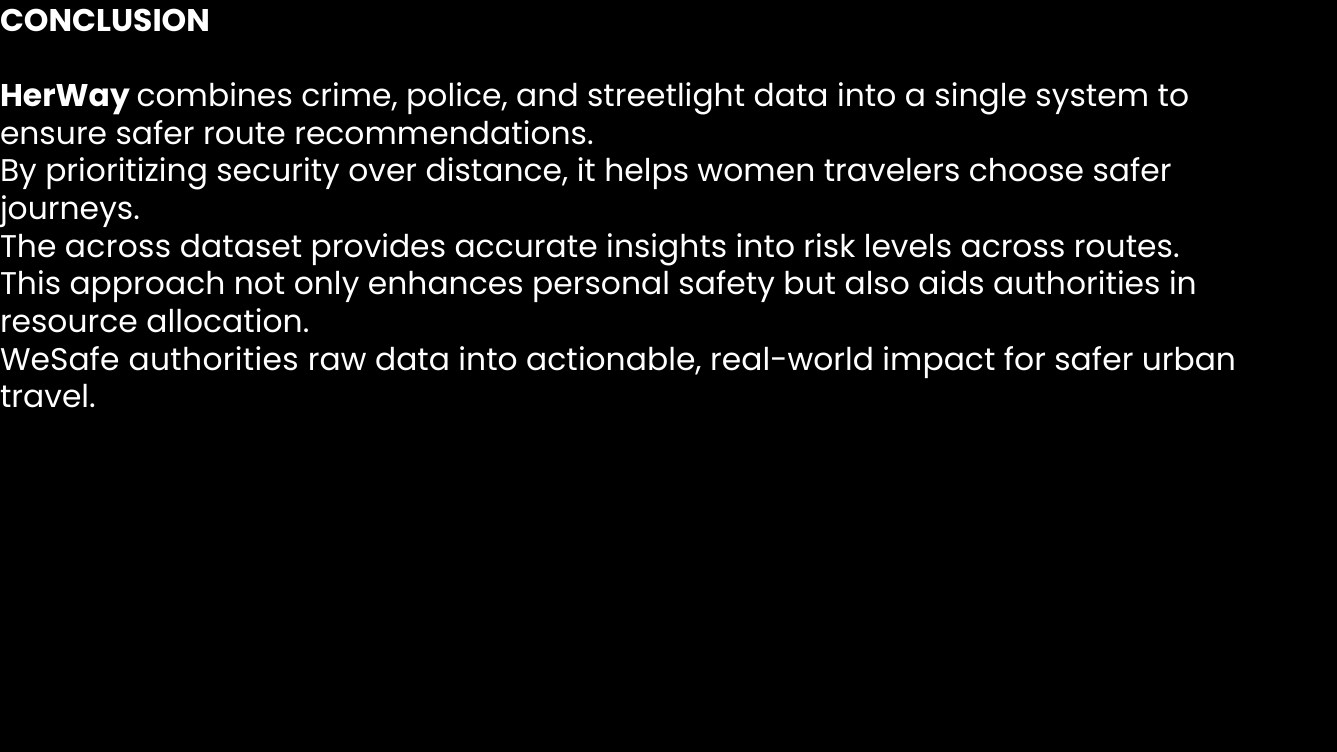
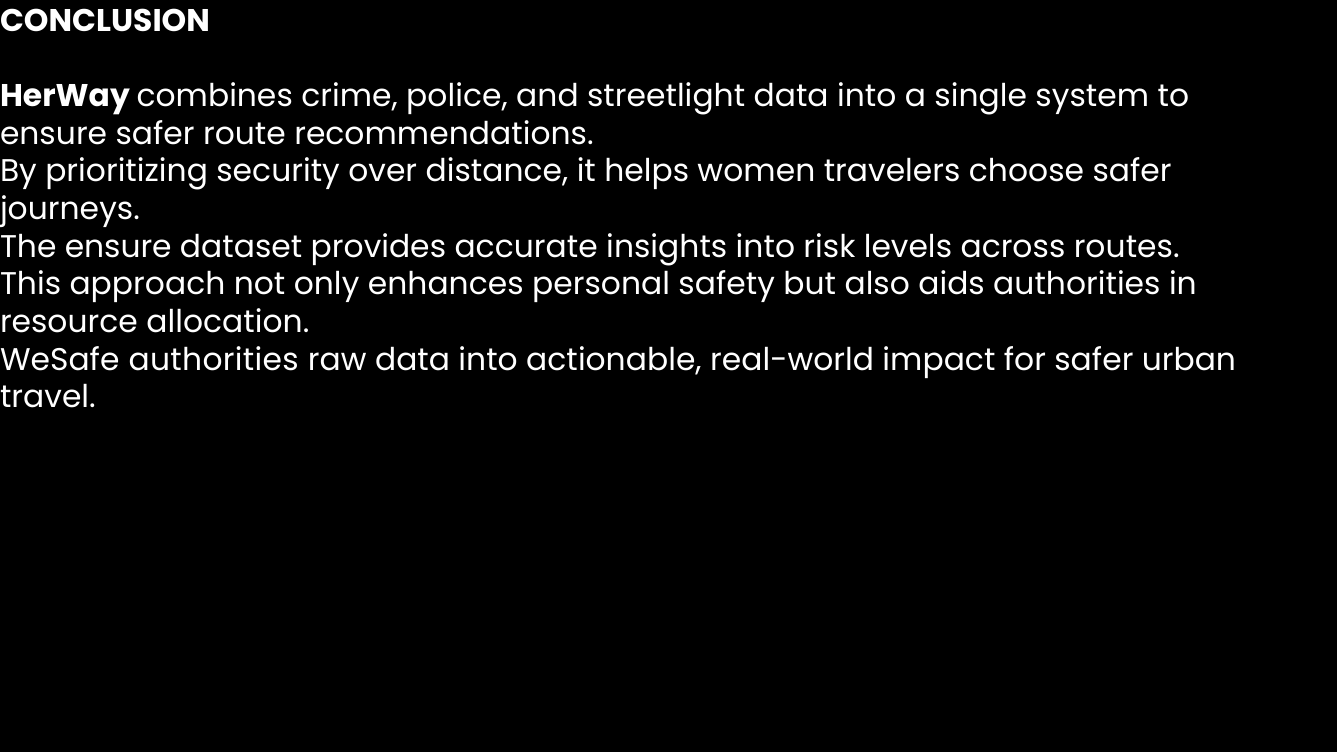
The across: across -> ensure
